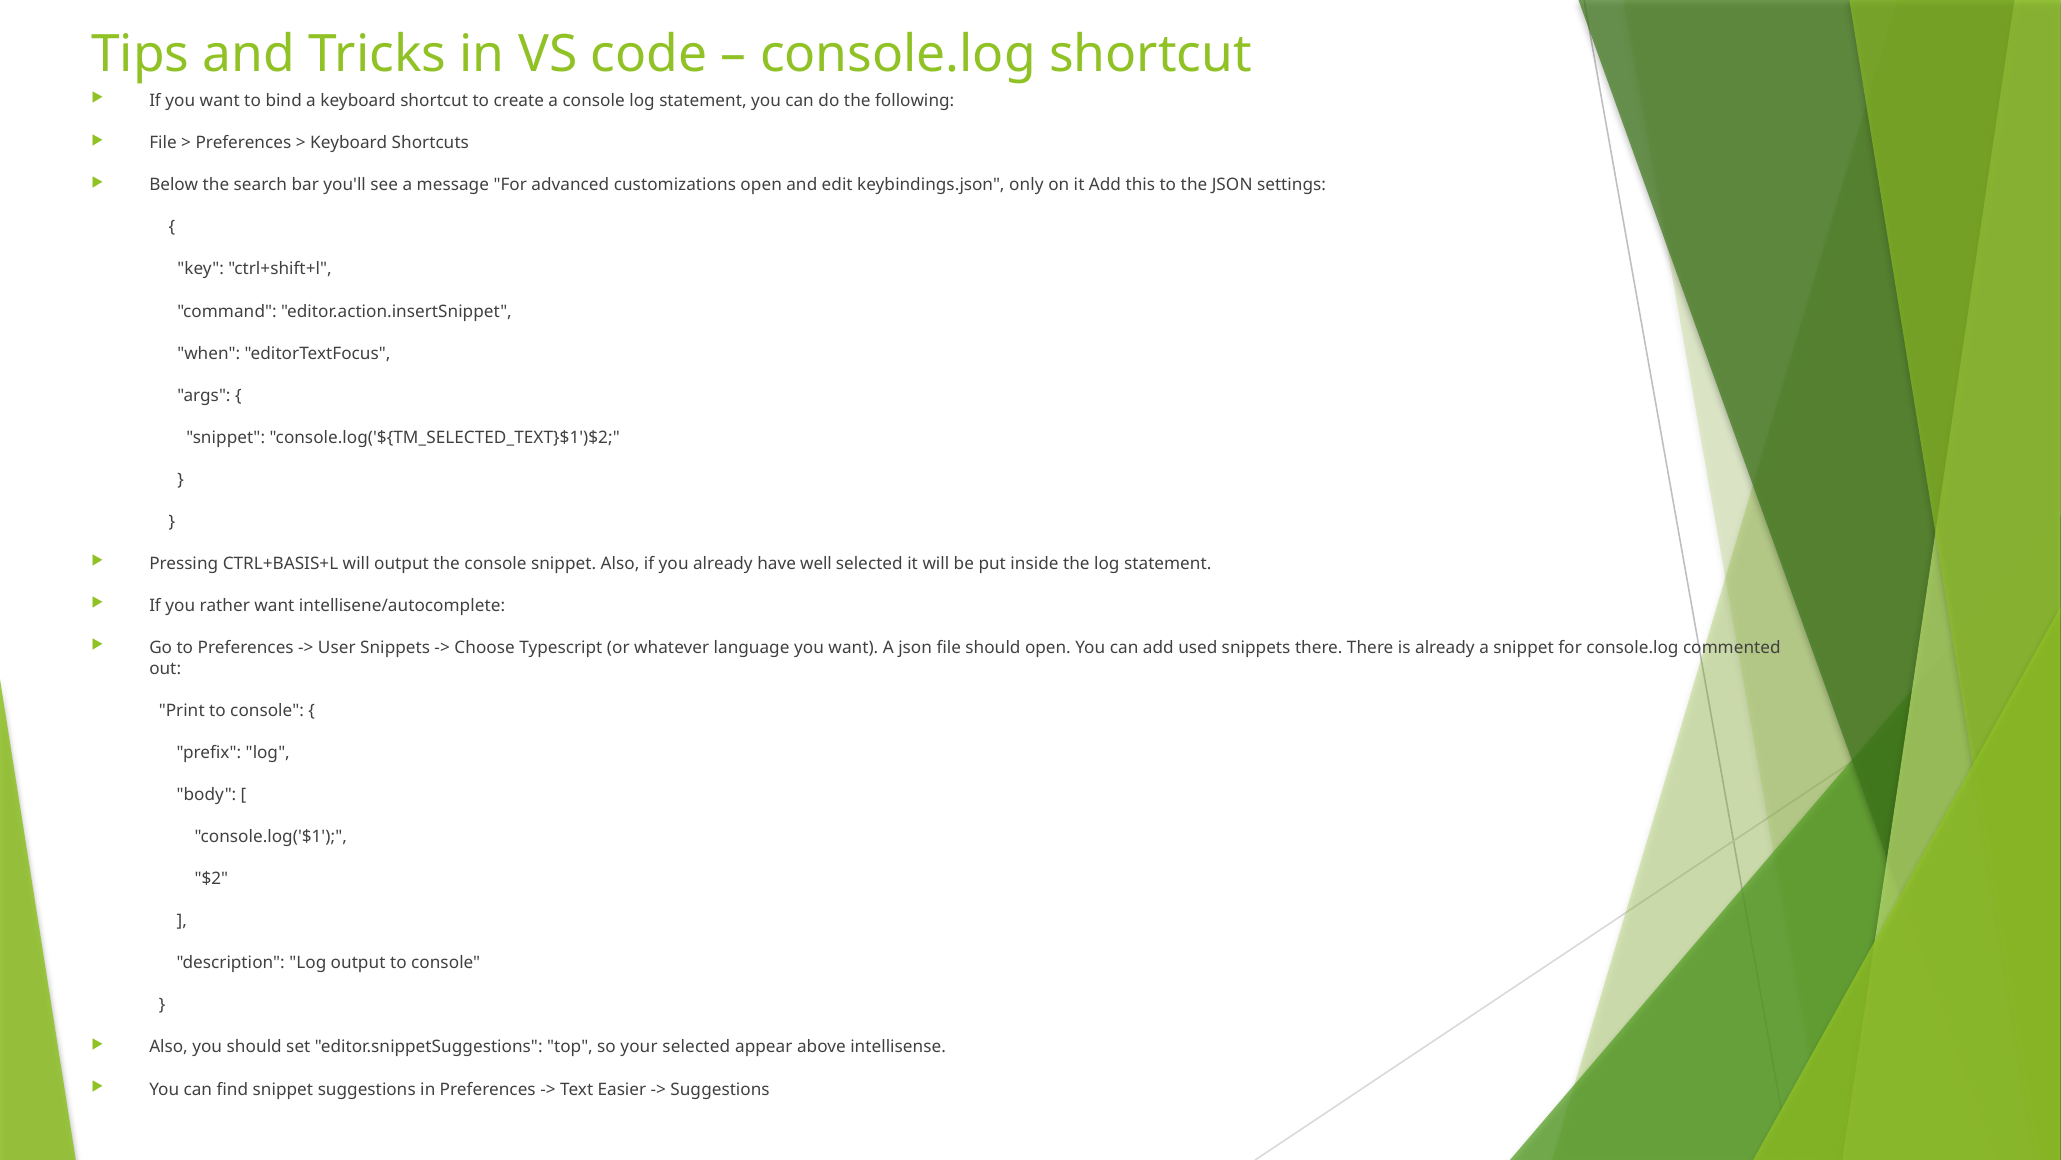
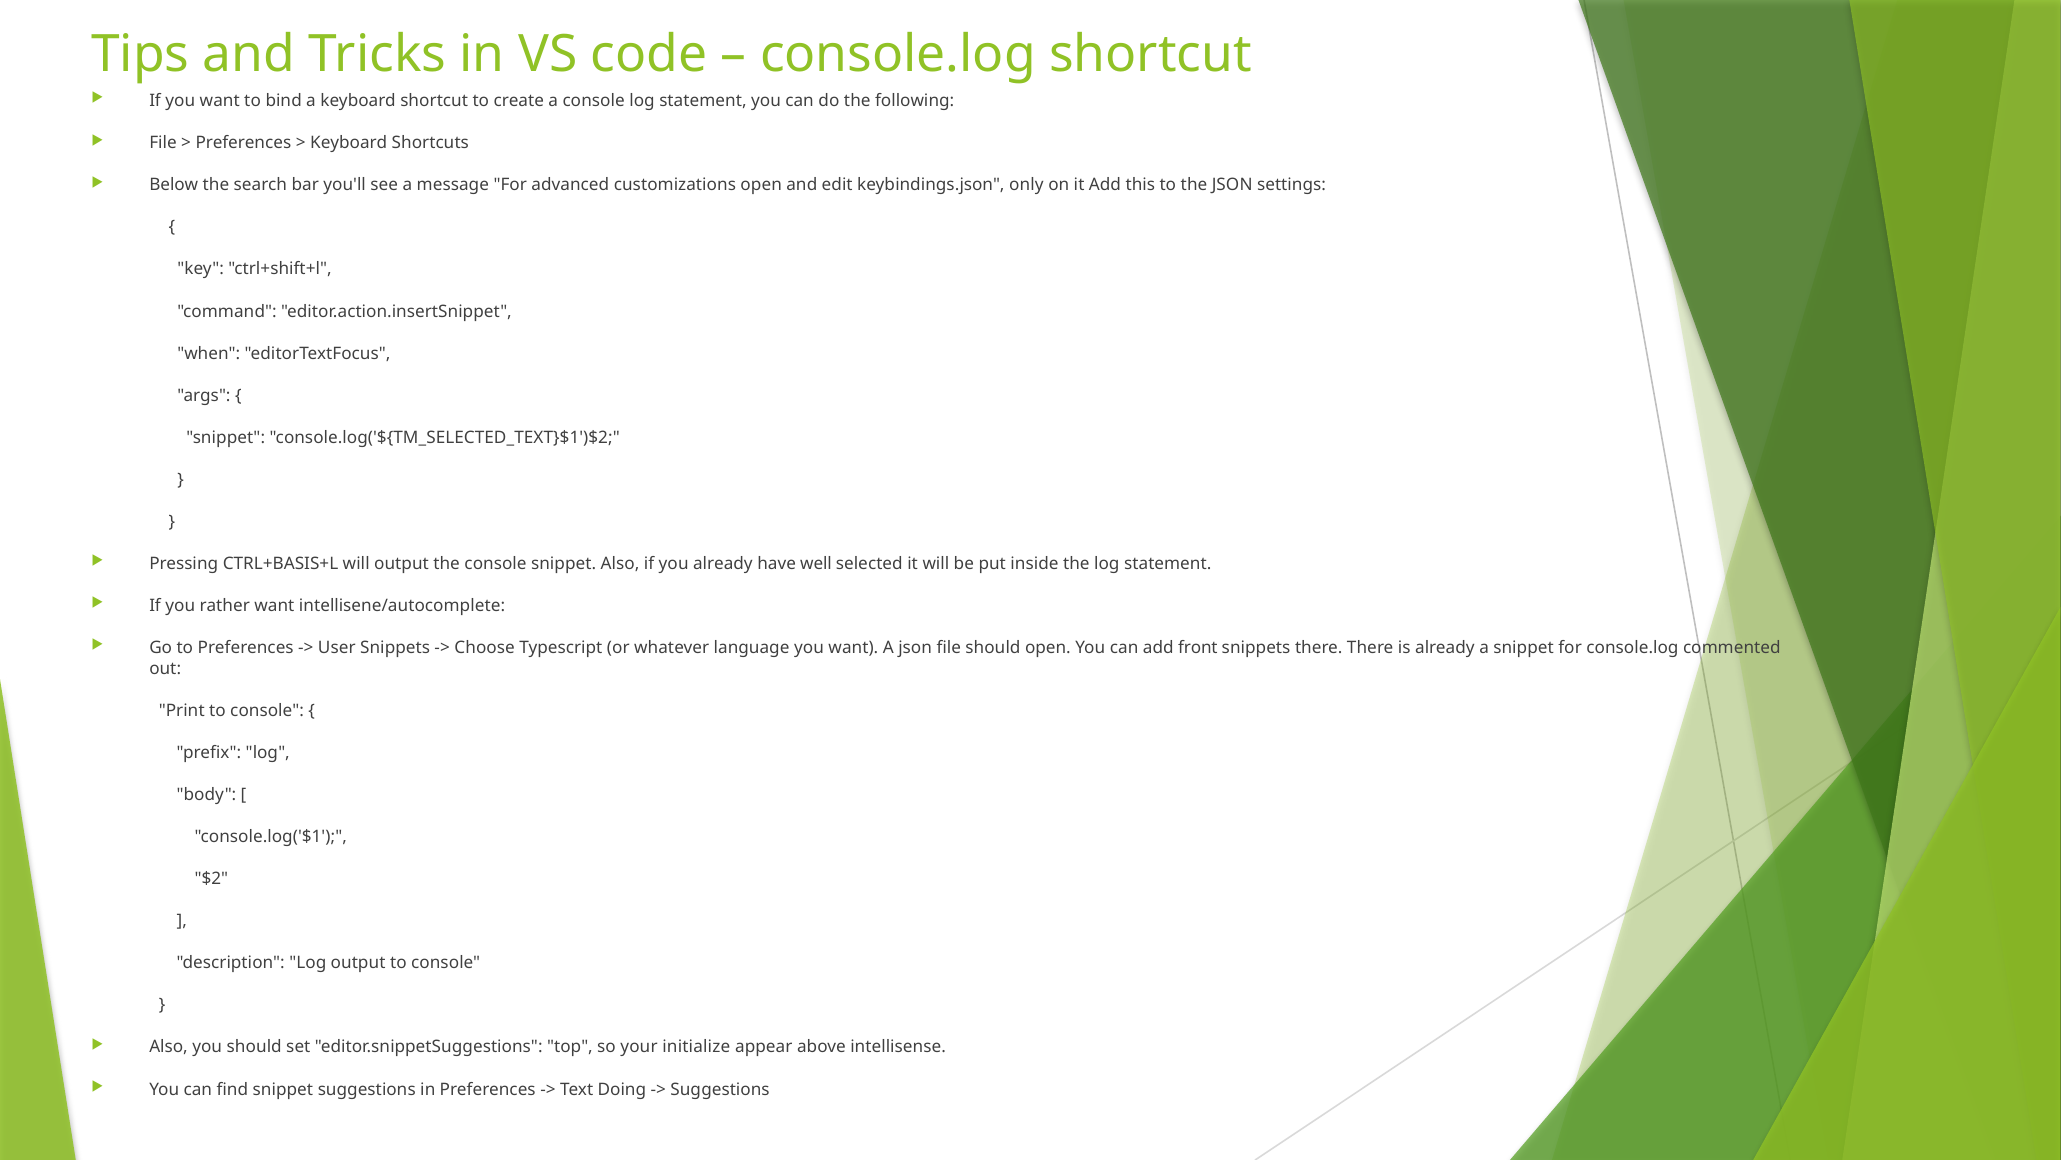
used: used -> front
your selected: selected -> initialize
Easier: Easier -> Doing
